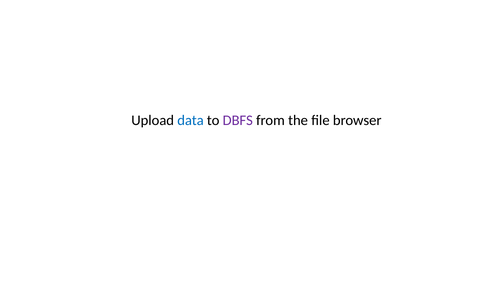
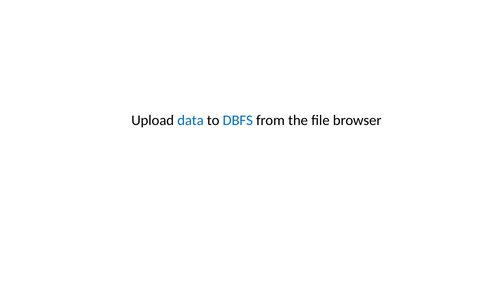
DBFS colour: purple -> blue
